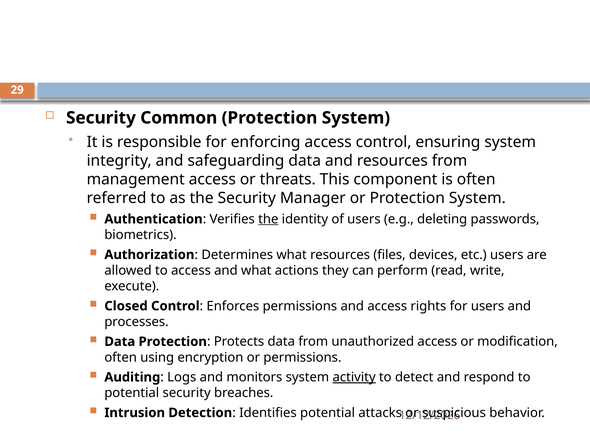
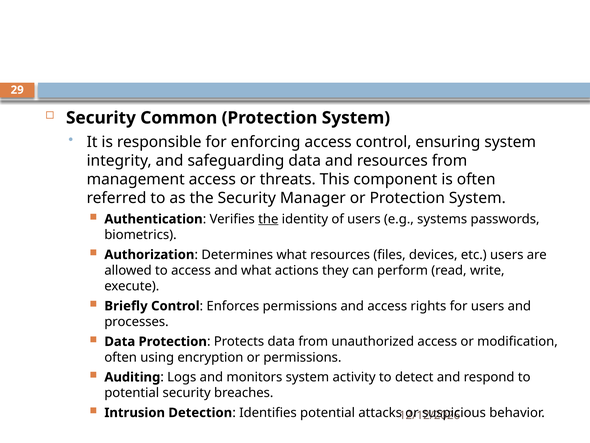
deleting: deleting -> systems
Closed: Closed -> Briefly
activity underline: present -> none
